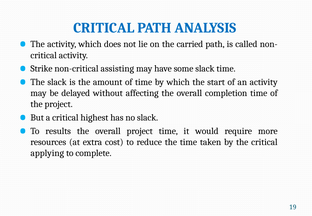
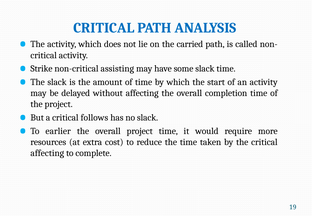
highest: highest -> follows
results: results -> earlier
applying at (47, 153): applying -> affecting
